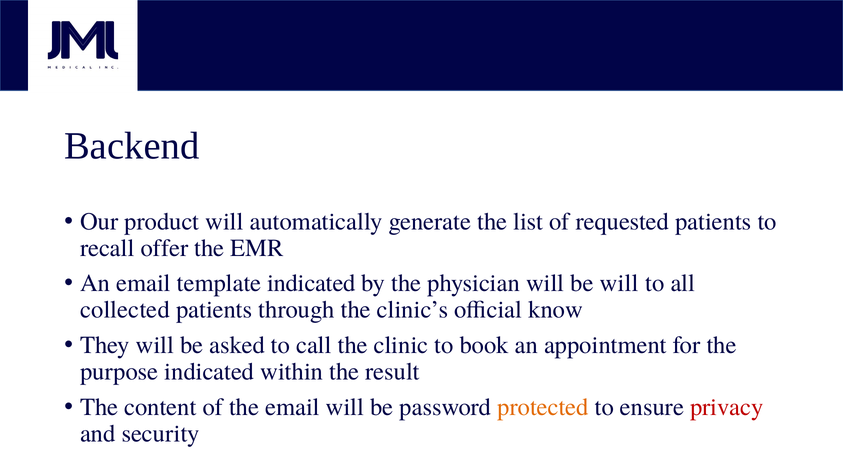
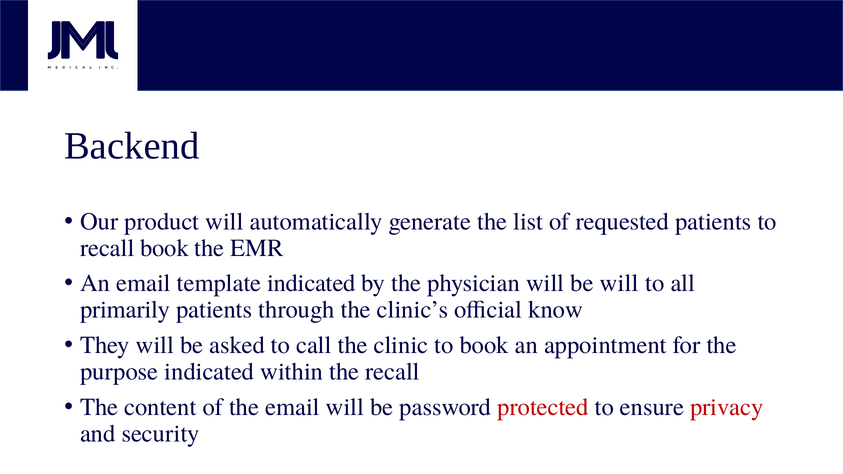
recall offer: offer -> book
collected: collected -> primarily
the result: result -> recall
protected colour: orange -> red
